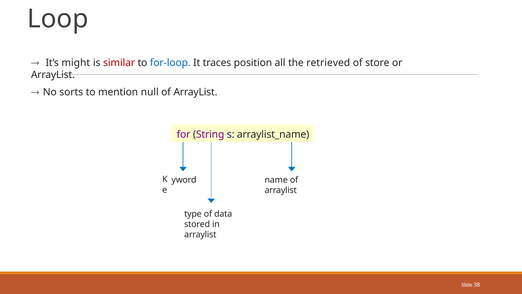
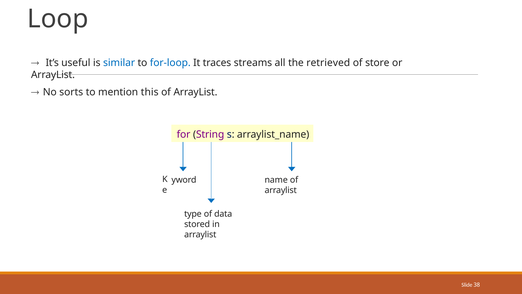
might: might -> useful
similar colour: red -> blue
position: position -> streams
null: null -> this
